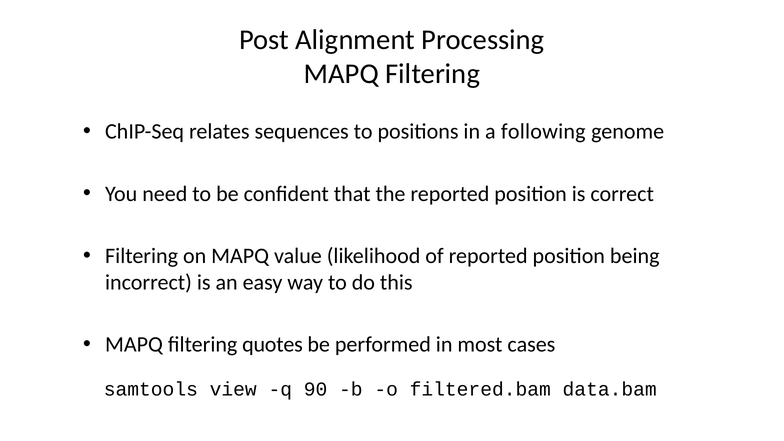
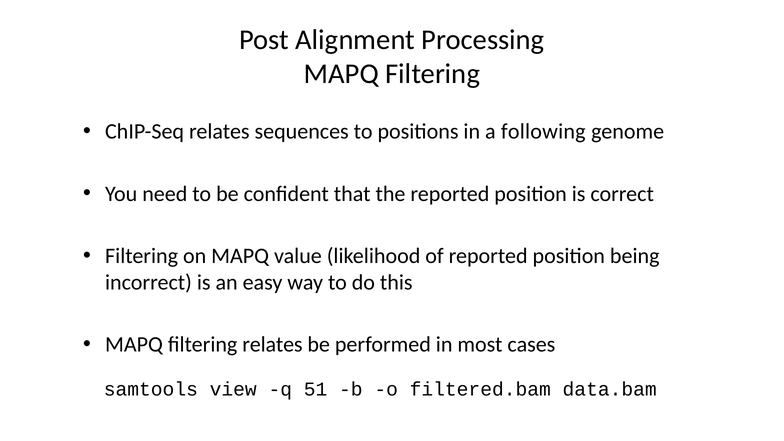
filtering quotes: quotes -> relates
90: 90 -> 51
